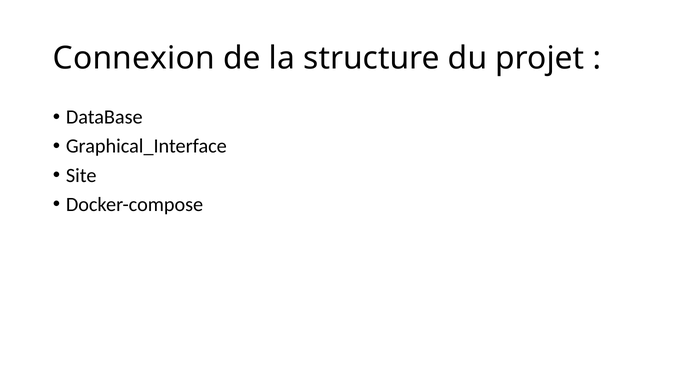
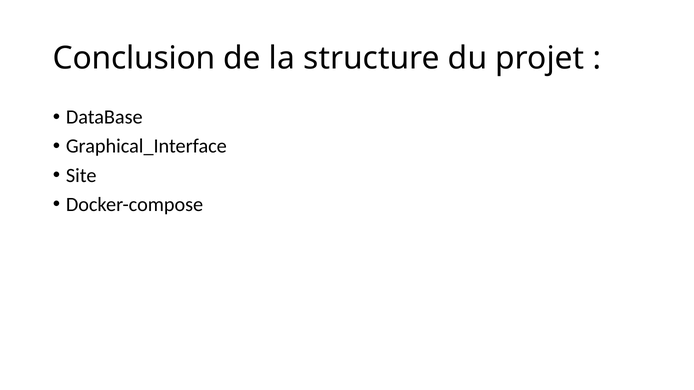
Connexion: Connexion -> Conclusion
